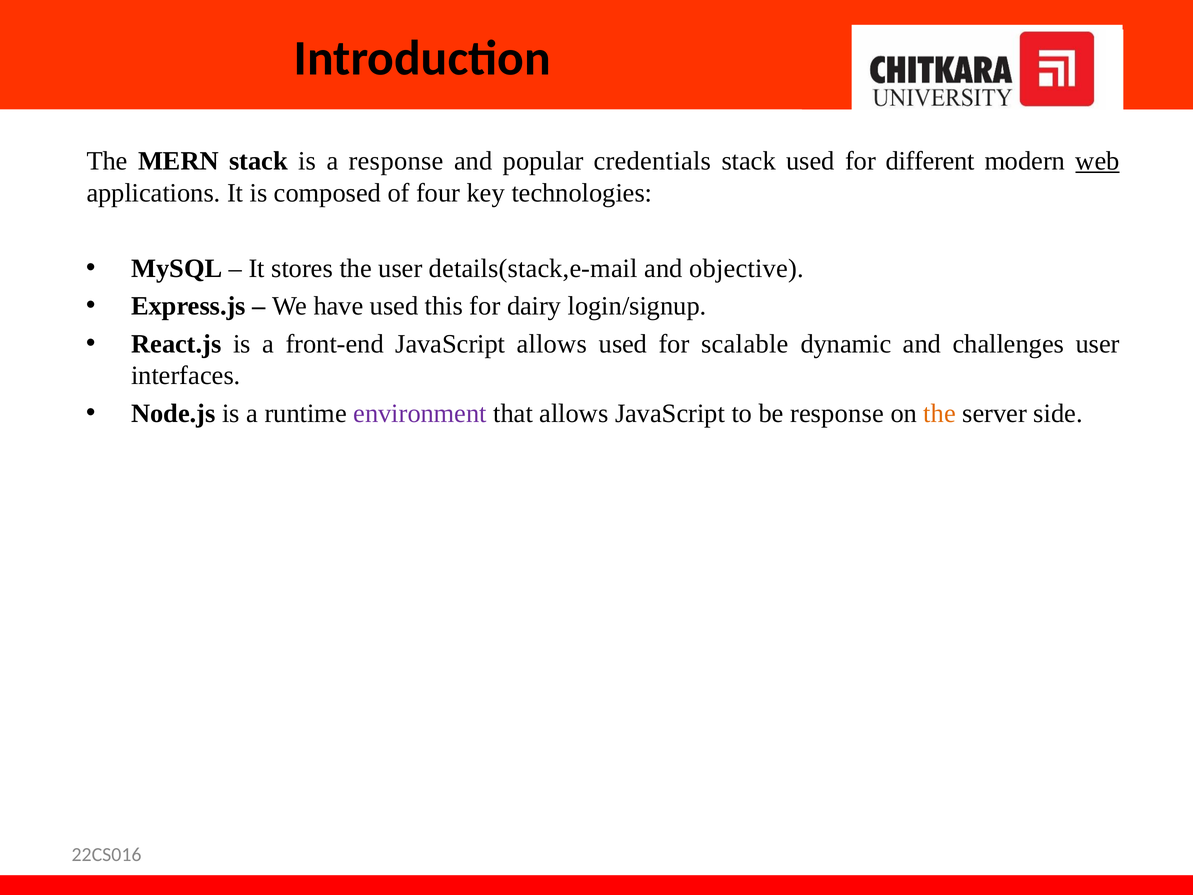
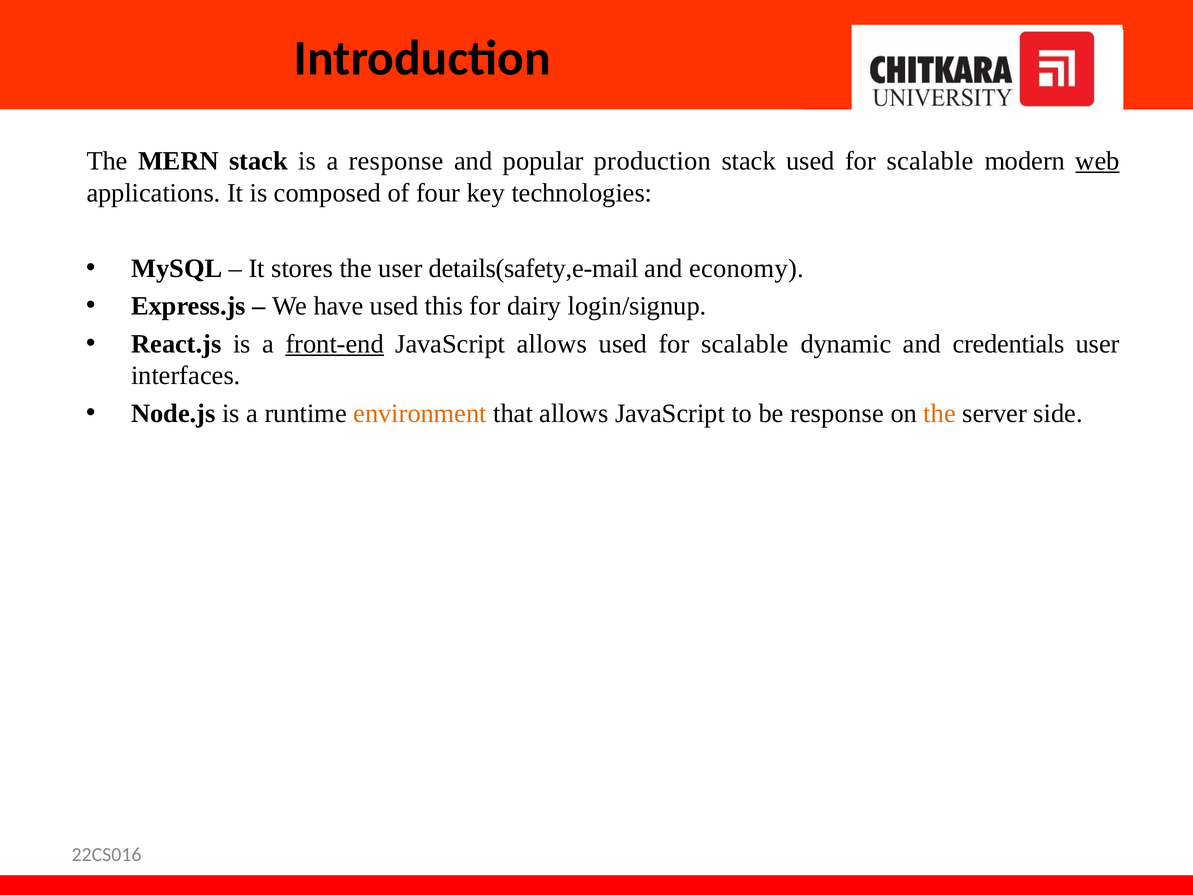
credentials: credentials -> production
stack used for different: different -> scalable
details(stack,e-mail: details(stack,e-mail -> details(safety,e-mail
objective: objective -> economy
front-end underline: none -> present
challenges: challenges -> credentials
environment colour: purple -> orange
